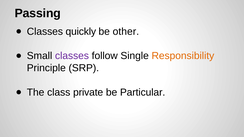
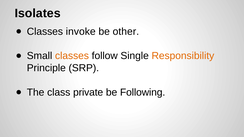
Passing: Passing -> Isolates
quickly: quickly -> invoke
classes at (72, 56) colour: purple -> orange
Particular: Particular -> Following
